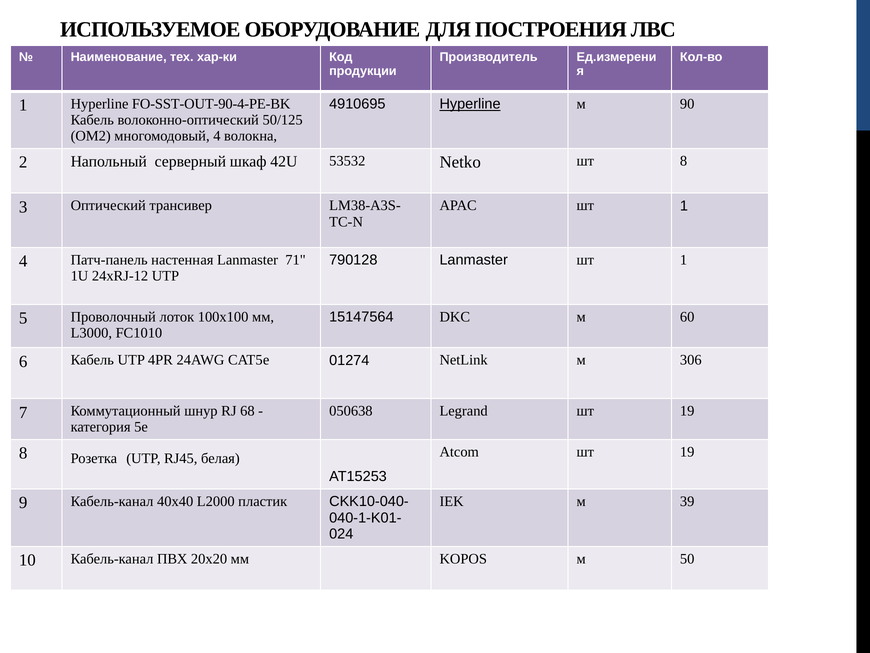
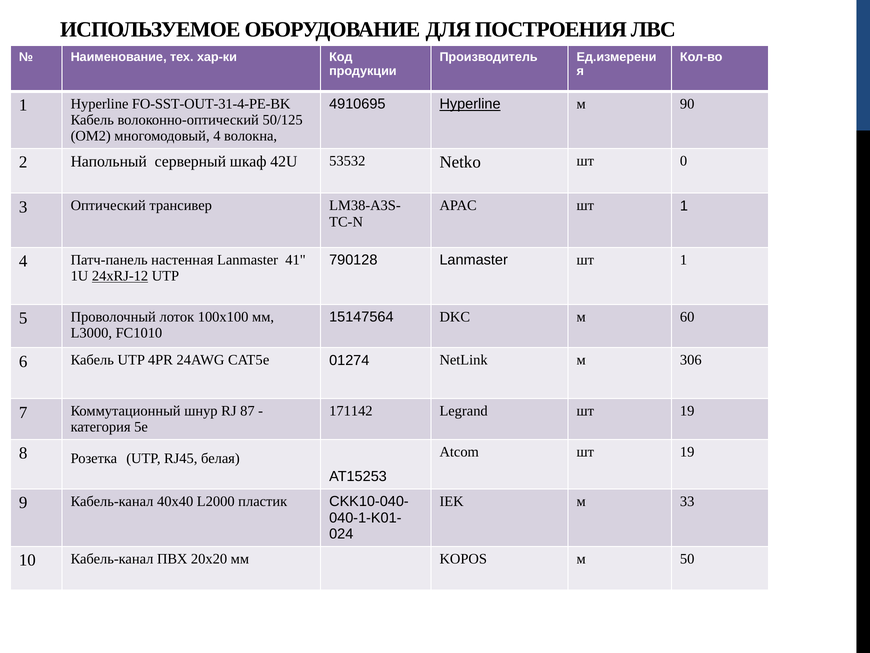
FO-SST-OUT-90-4-PE-BK: FO-SST-OUT-90-4-PE-BK -> FO-SST-OUT-31-4-PE-BK
шт 8: 8 -> 0
71: 71 -> 41
24xRJ-12 underline: none -> present
050638: 050638 -> 171142
68: 68 -> 87
39: 39 -> 33
